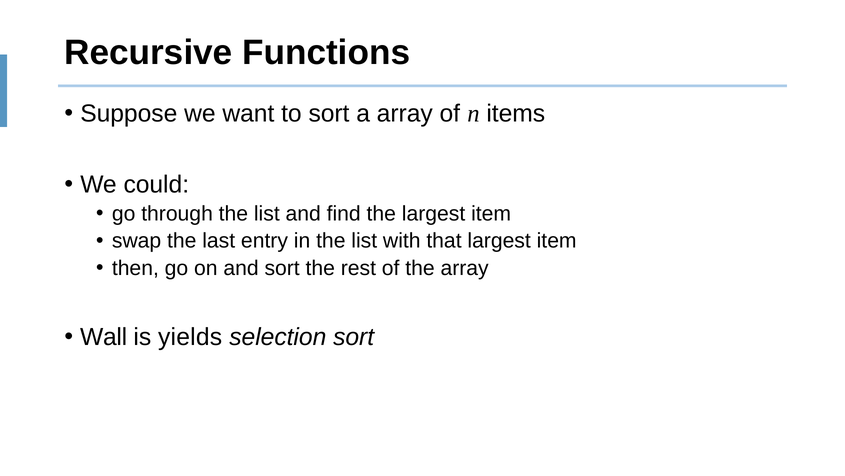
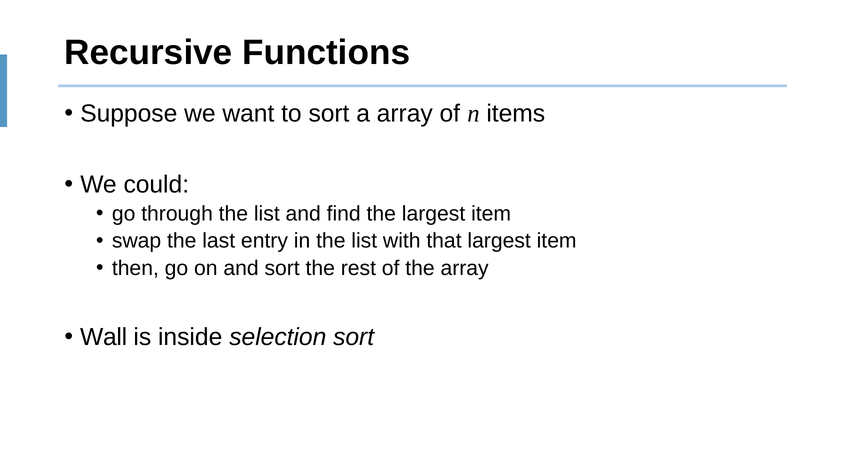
yields: yields -> inside
